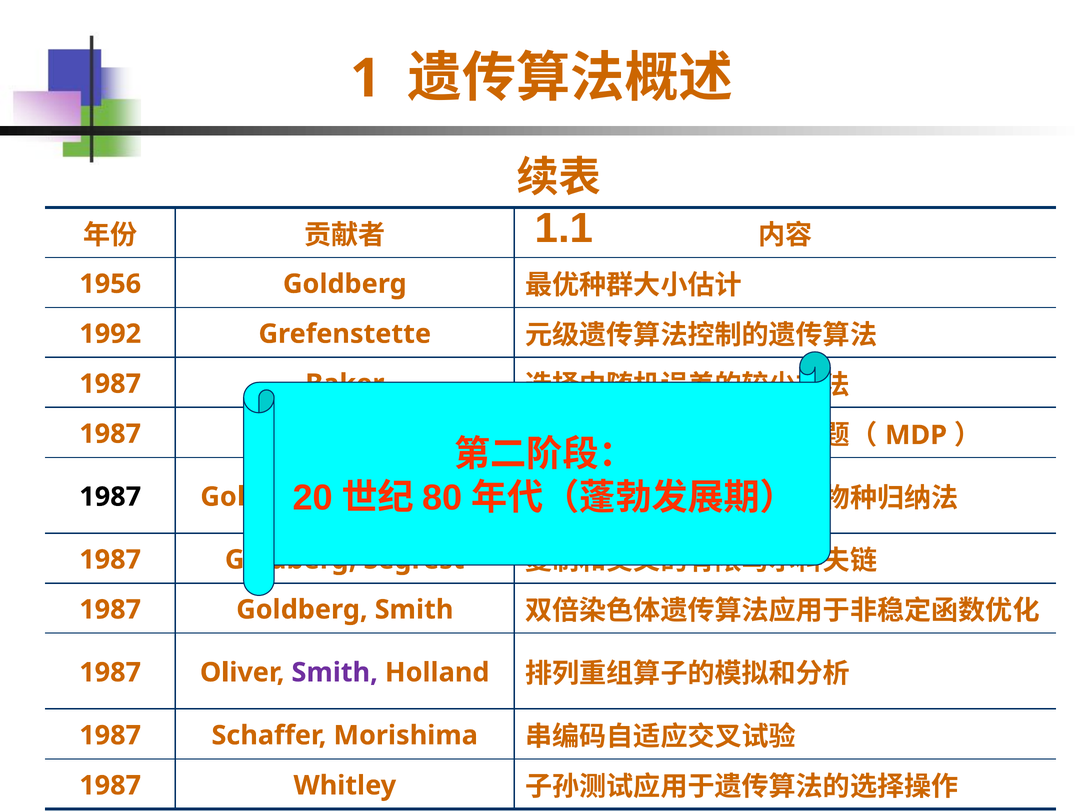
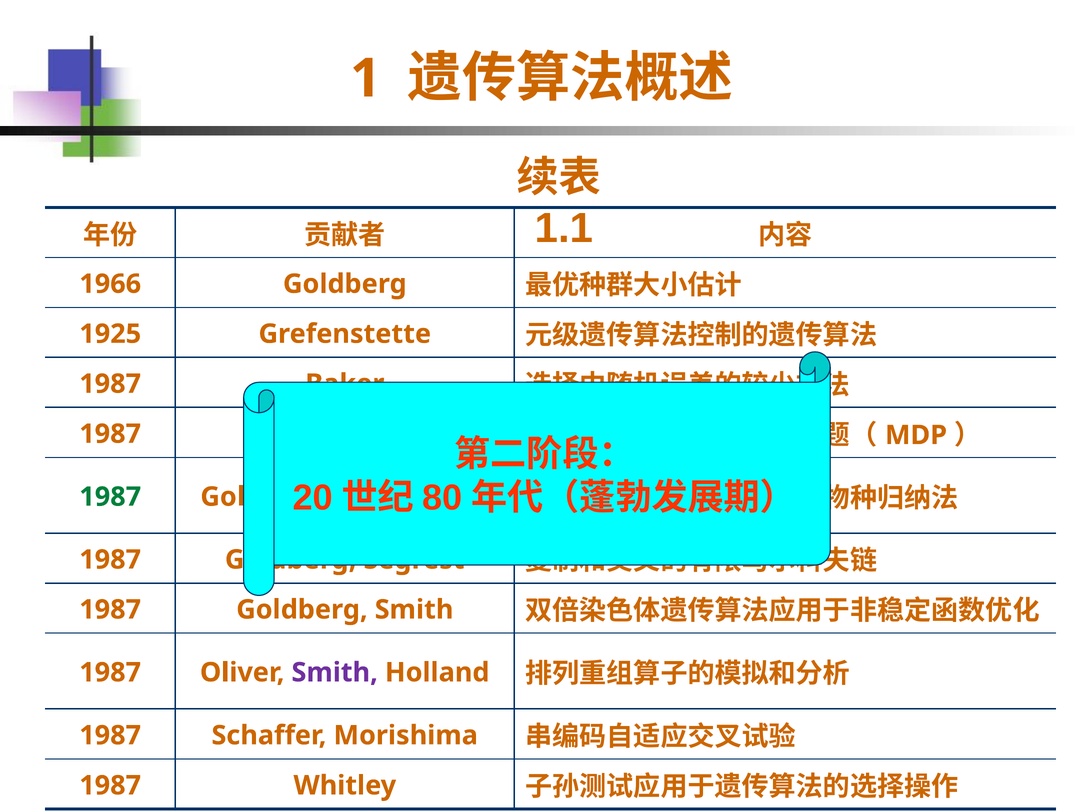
1956: 1956 -> 1966
1992: 1992 -> 1925
1987 at (110, 497) colour: black -> green
